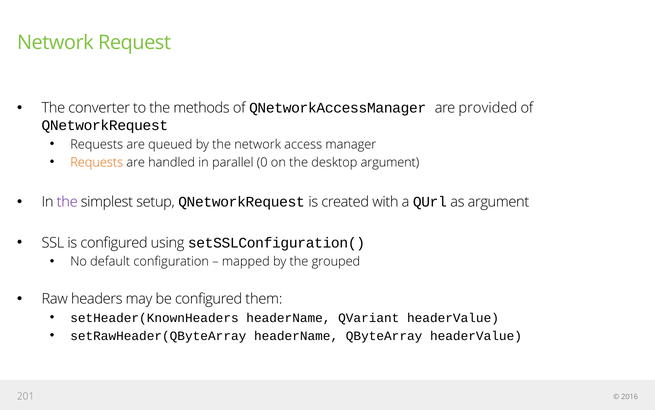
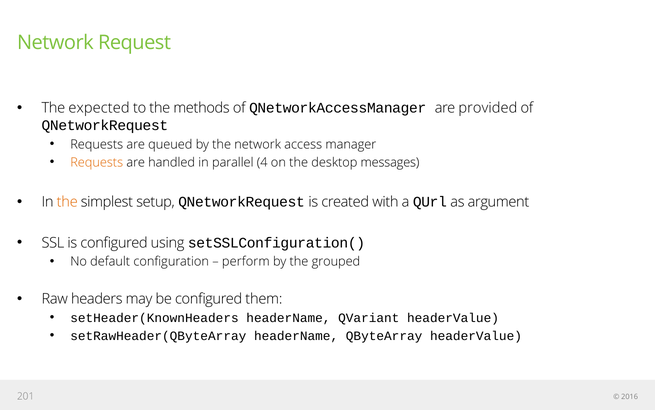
converter: converter -> expected
0: 0 -> 4
desktop argument: argument -> messages
the at (67, 202) colour: purple -> orange
mapped: mapped -> perform
